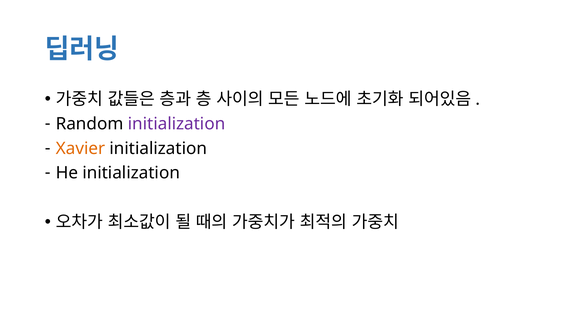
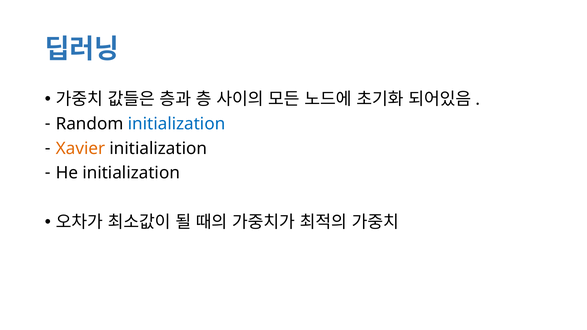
initialization at (177, 124) colour: purple -> blue
